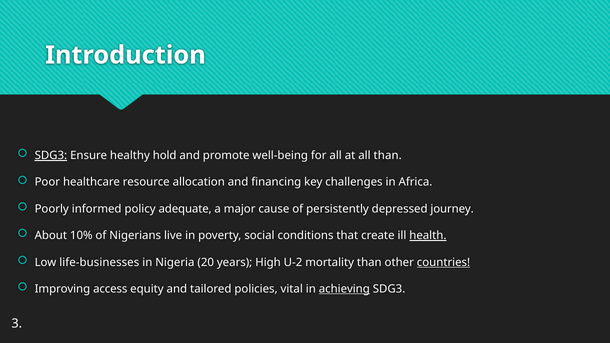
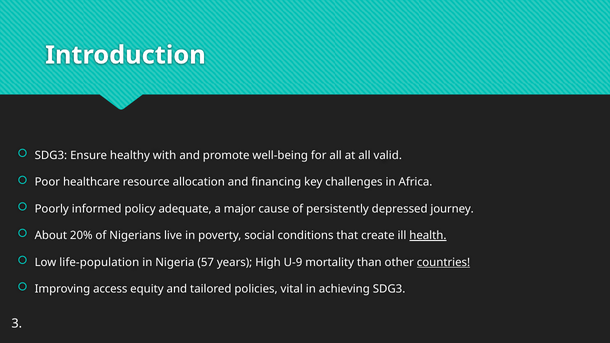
SDG3 at (51, 156) underline: present -> none
hold: hold -> with
all than: than -> valid
10%: 10% -> 20%
life-businesses: life-businesses -> life-population
20: 20 -> 57
U-2: U-2 -> U-9
achieving underline: present -> none
